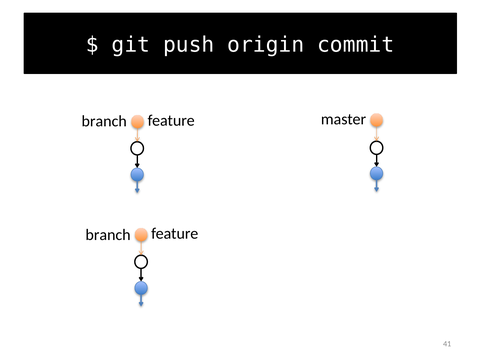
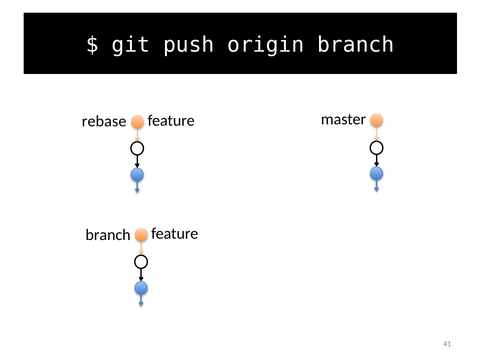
commit at (356, 45): commit -> branch
branch at (104, 121): branch -> rebase
